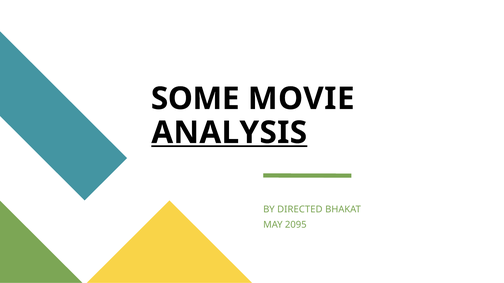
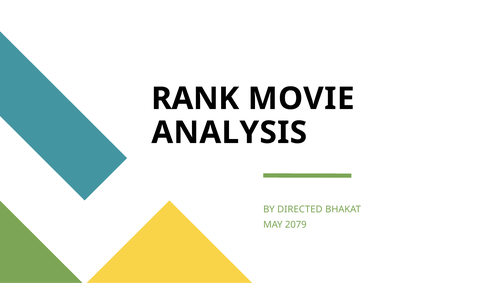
SOME: SOME -> RANK
ANALYSIS underline: present -> none
2095: 2095 -> 2079
